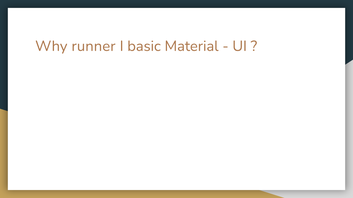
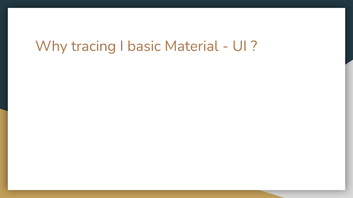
runner: runner -> tracing
